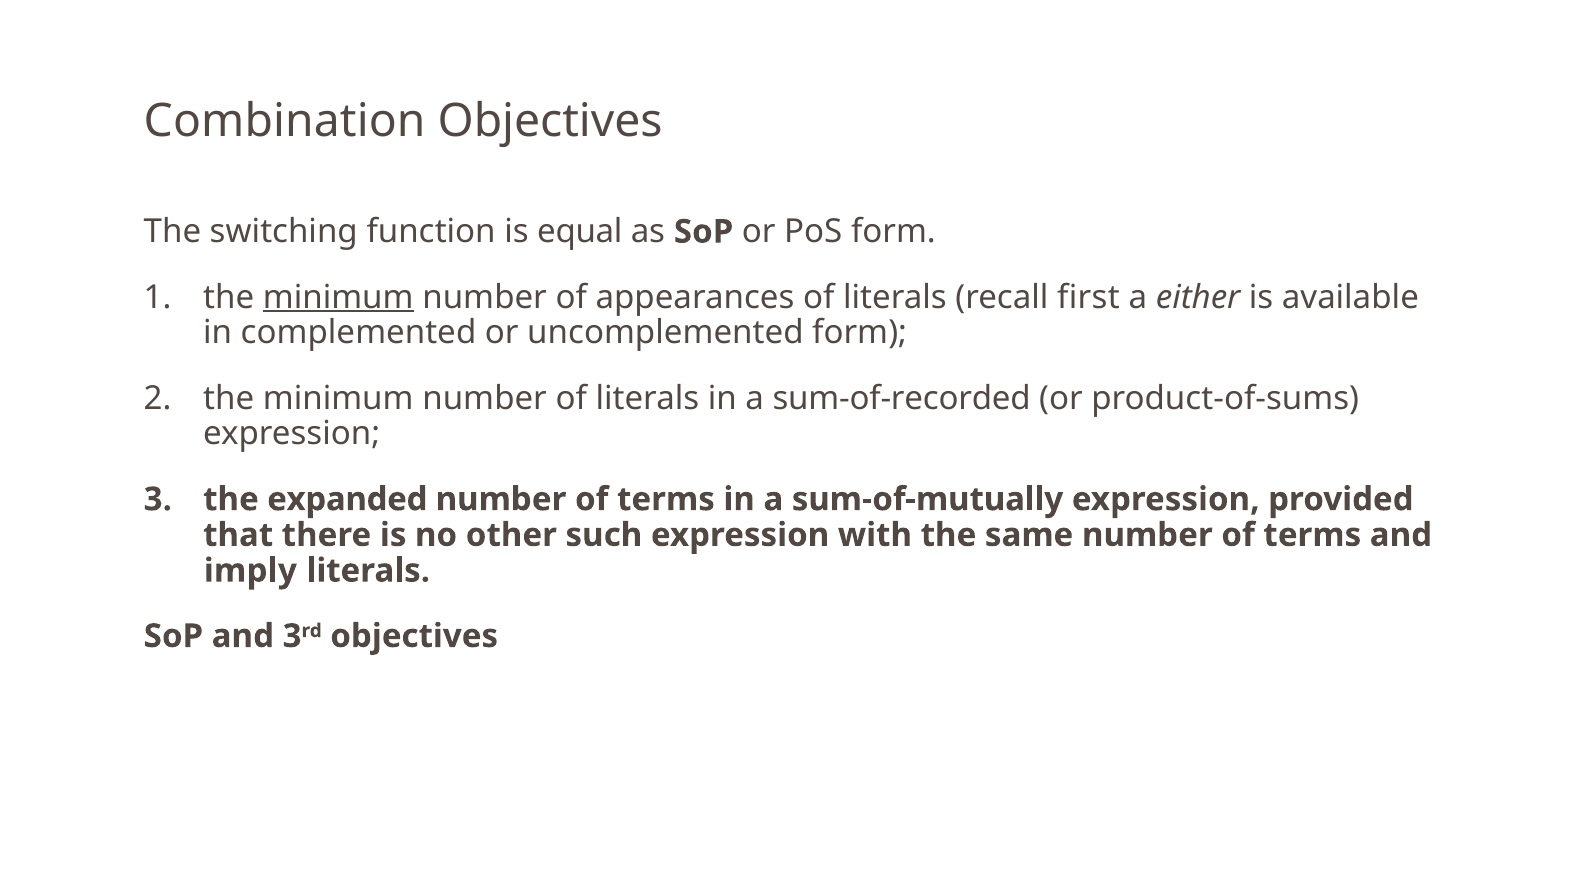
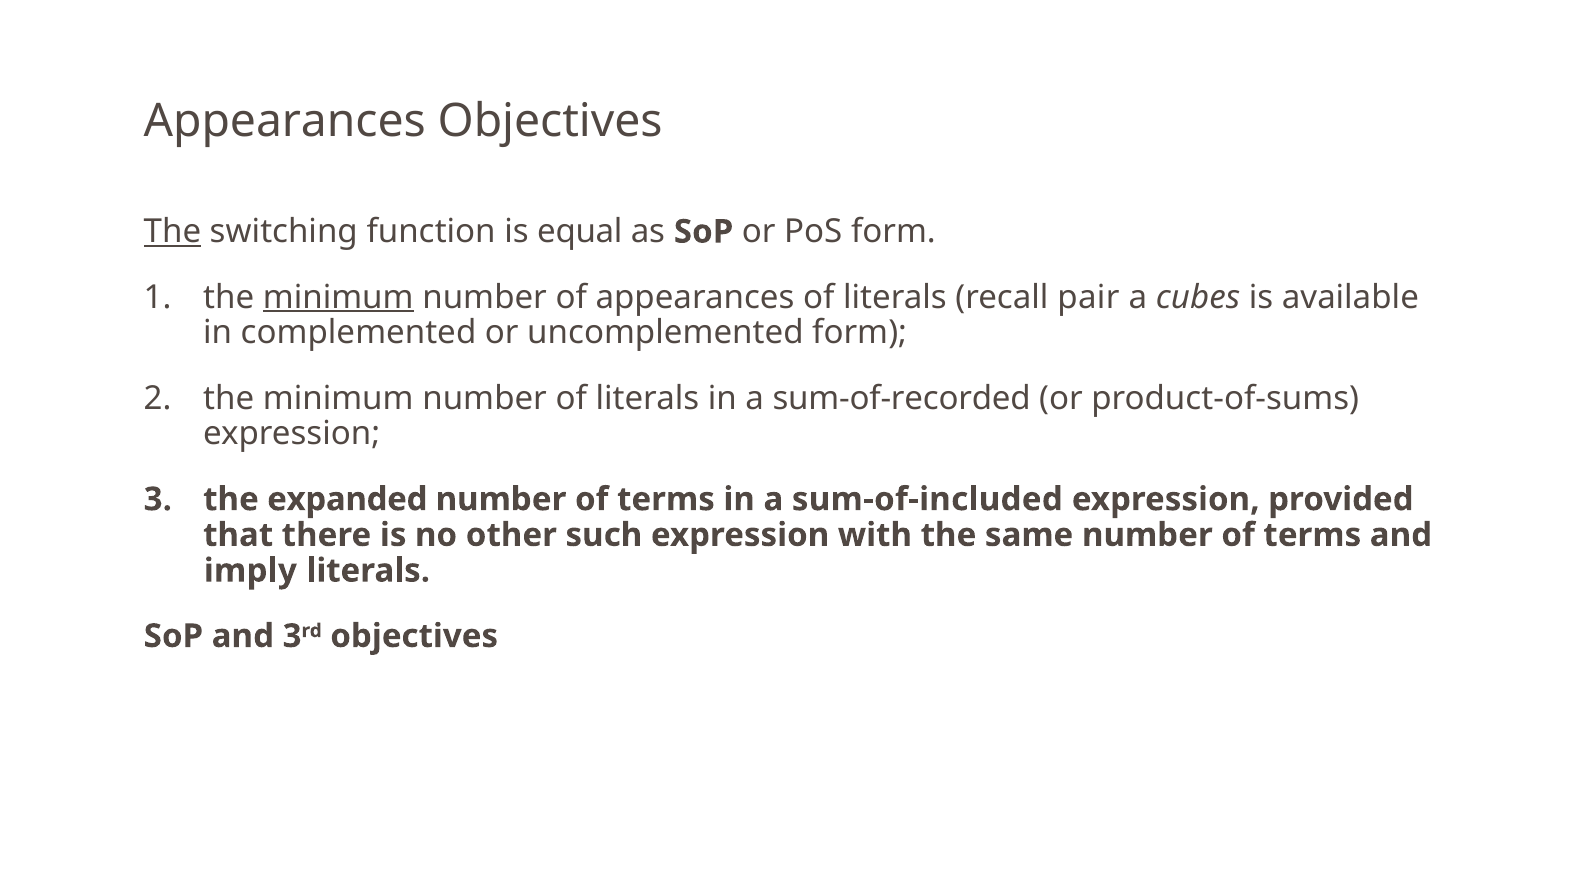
Combination at (285, 121): Combination -> Appearances
The at (172, 232) underline: none -> present
first: first -> pair
either: either -> cubes
sum-of-mutually: sum-of-mutually -> sum-of-included
